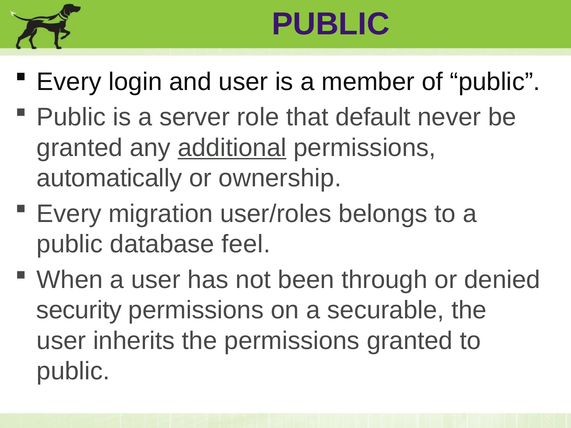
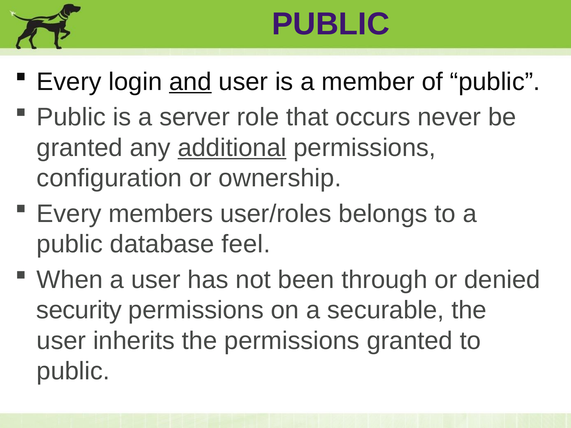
and underline: none -> present
default: default -> occurs
automatically: automatically -> configuration
migration: migration -> members
